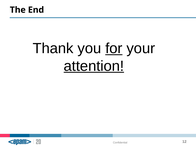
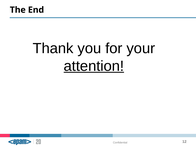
for underline: present -> none
